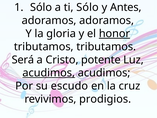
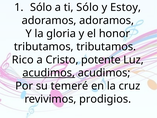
Antes: Antes -> Estoy
honor underline: present -> none
Será: Será -> Rico
escudo: escudo -> temeré
